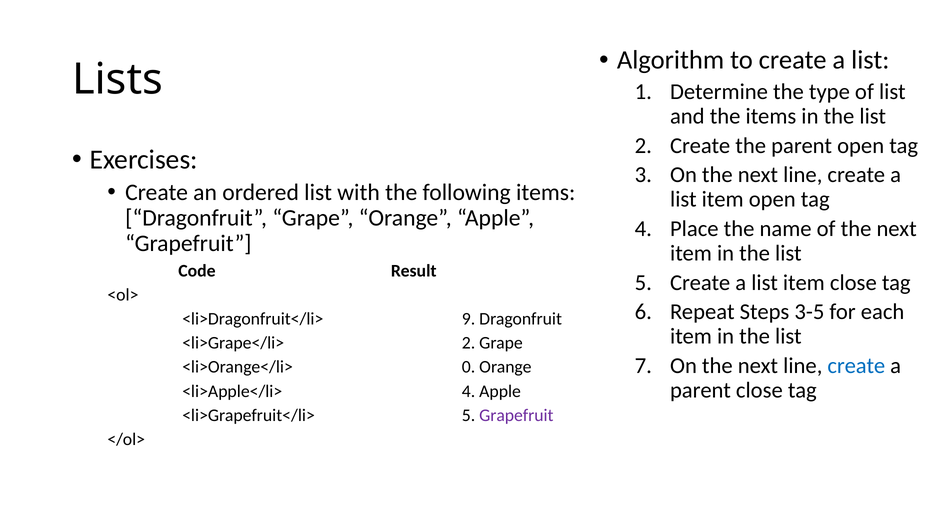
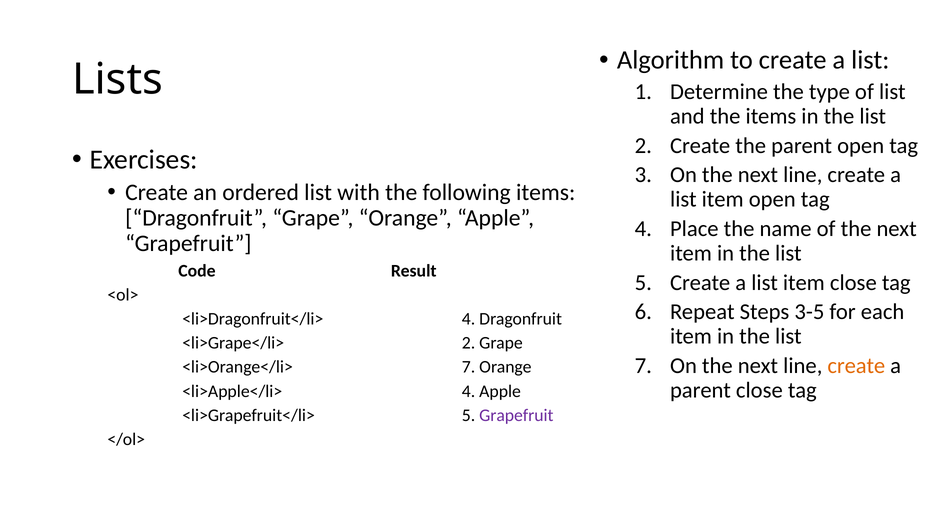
<li>Dragonfruit</li> 9: 9 -> 4
create at (856, 366) colour: blue -> orange
<li>Orange</li> 0: 0 -> 7
